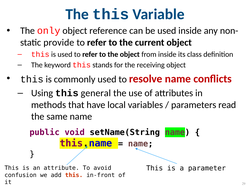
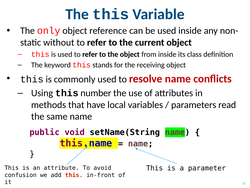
provide: provide -> without
general: general -> number
